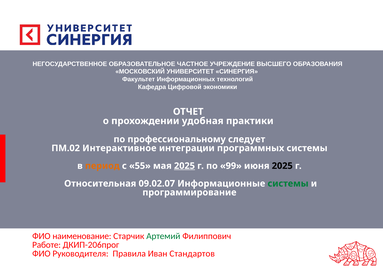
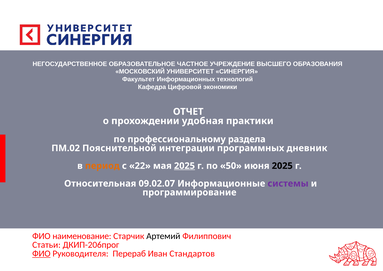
следует: следует -> раздела
Интерактивное: Интерактивное -> Пояснительной
программных системы: системы -> дневник
55: 55 -> 22
99: 99 -> 50
системы at (288, 183) colour: green -> purple
Артемий colour: green -> black
Работе: Работе -> Статьи
ФИО at (41, 253) underline: none -> present
Правила: Правила -> Перераб
